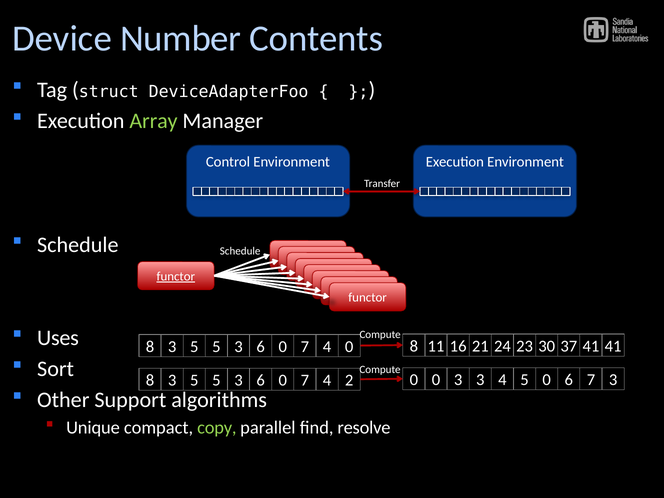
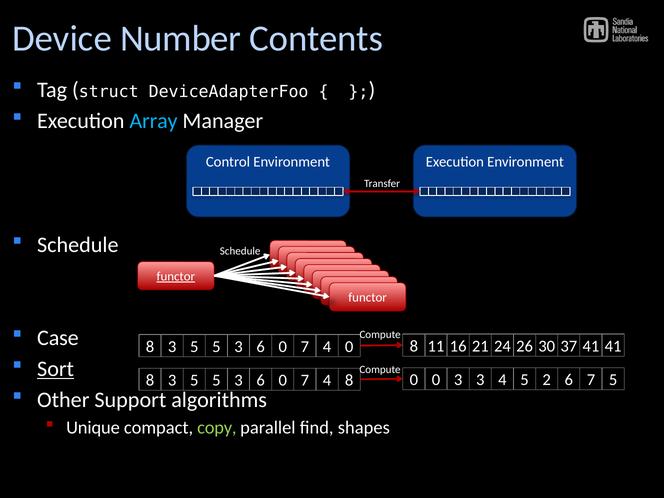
Array colour: light green -> light blue
Uses: Uses -> Case
23: 23 -> 26
Sort underline: none -> present
4 2: 2 -> 8
5 0: 0 -> 2
7 3: 3 -> 5
resolve: resolve -> shapes
